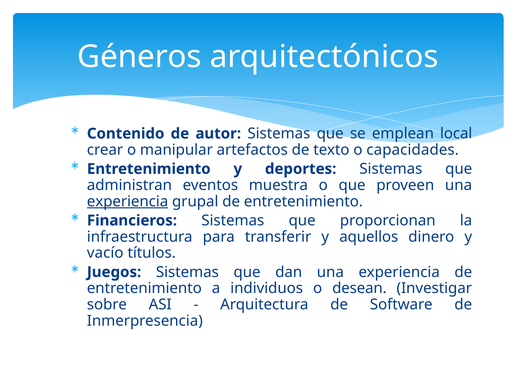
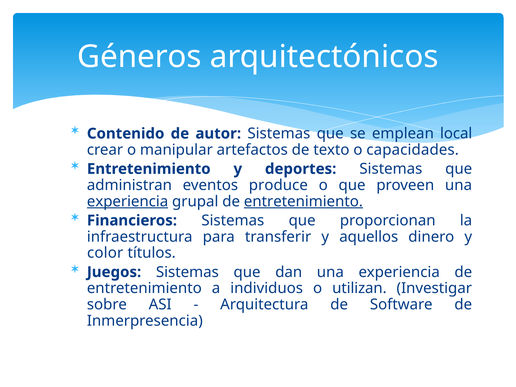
muestra: muestra -> produce
entretenimiento at (303, 201) underline: none -> present
vacío: vacío -> color
desean: desean -> utilizan
